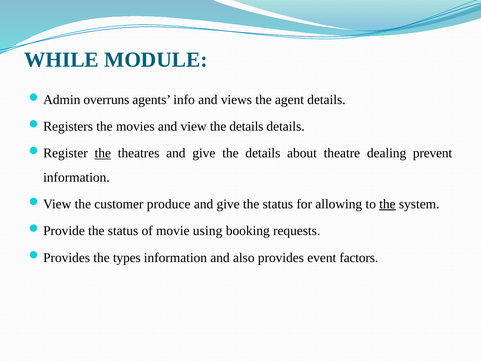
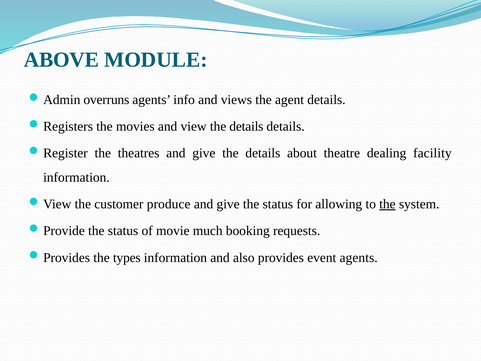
WHILE: WHILE -> ABOVE
the at (103, 153) underline: present -> none
prevent: prevent -> facility
using: using -> much
event factors: factors -> agents
